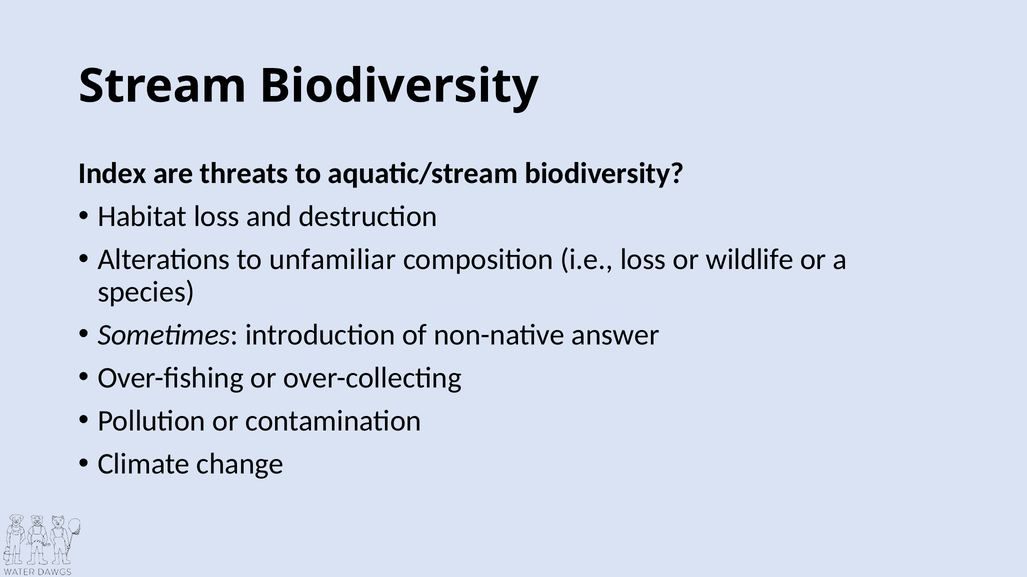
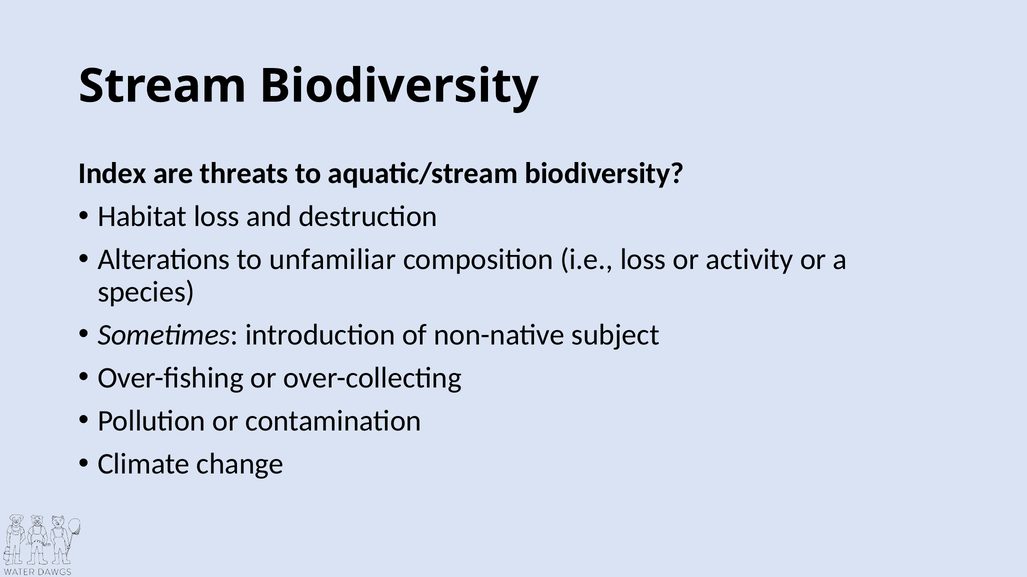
wildlife: wildlife -> activity
answer: answer -> subject
